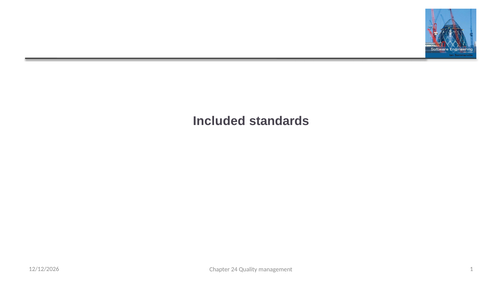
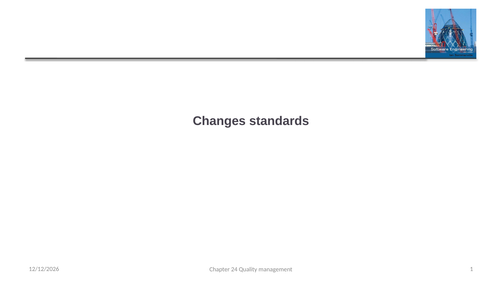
Included: Included -> Changes
